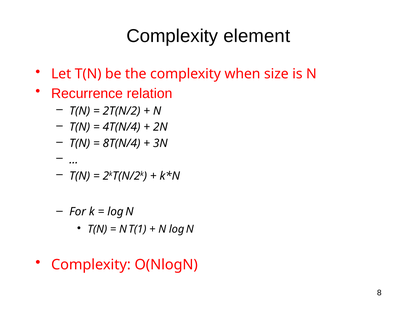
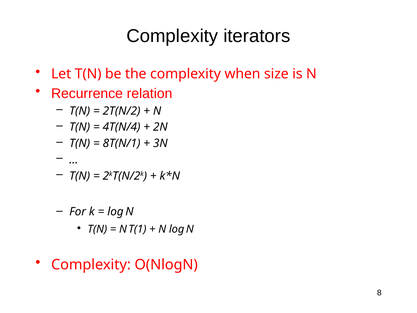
element: element -> iterators
8T(N/4: 8T(N/4 -> 8T(N/1
